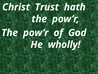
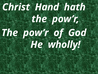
Trust: Trust -> Hand
